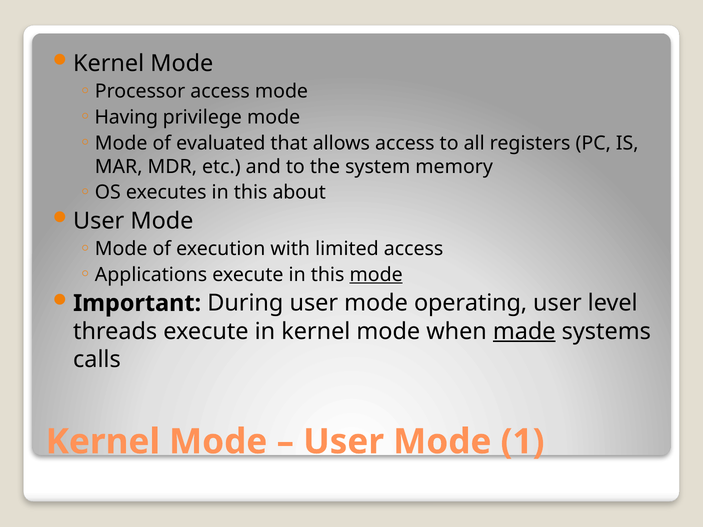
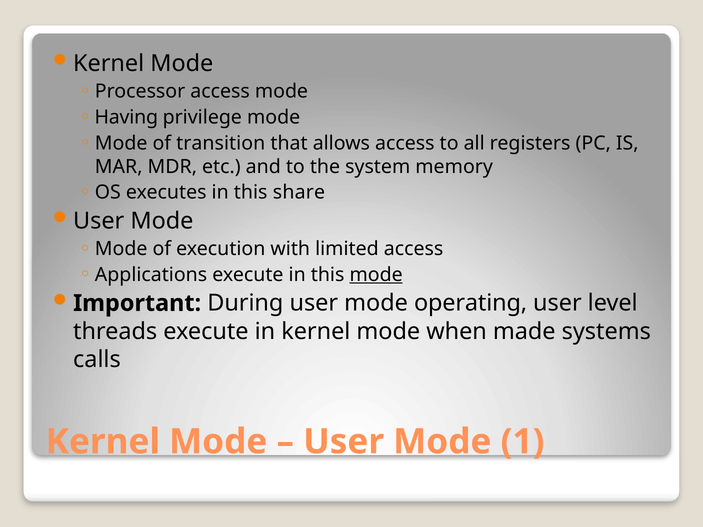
evaluated: evaluated -> transition
about: about -> share
made underline: present -> none
